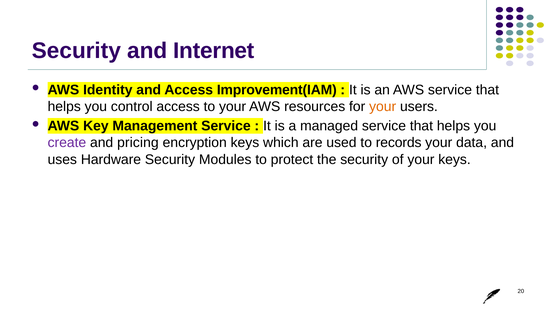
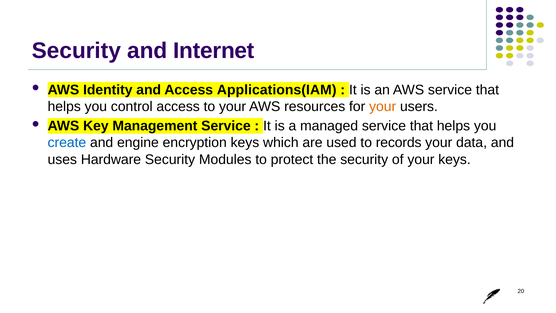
Improvement(IAM: Improvement(IAM -> Applications(IAM
create colour: purple -> blue
pricing: pricing -> engine
